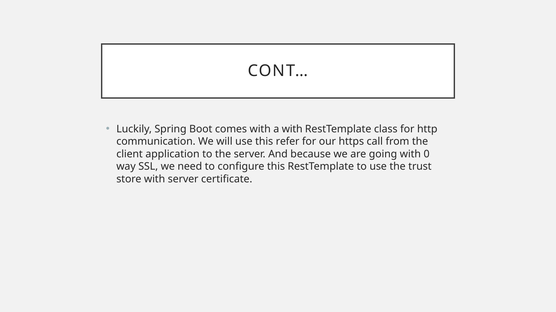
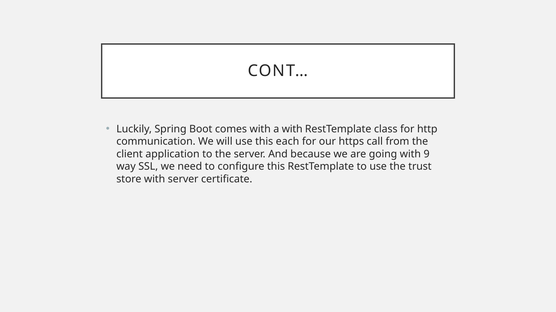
refer: refer -> each
0: 0 -> 9
